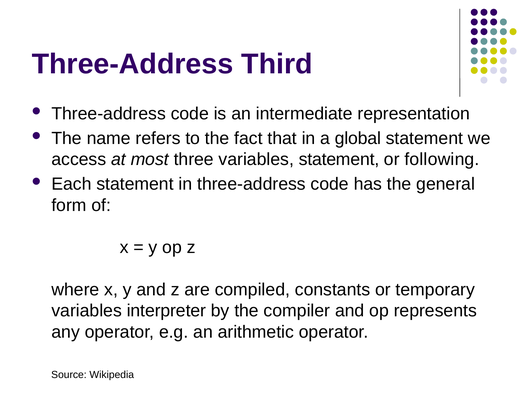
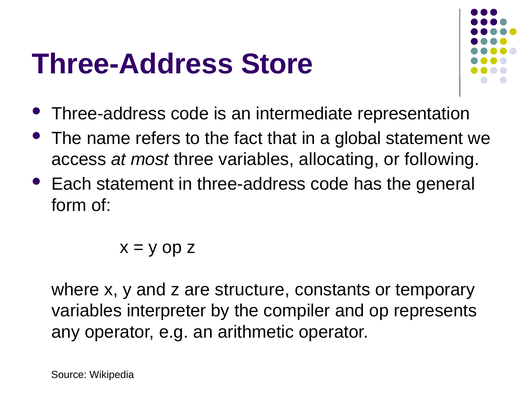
Third: Third -> Store
variables statement: statement -> allocating
compiled: compiled -> structure
